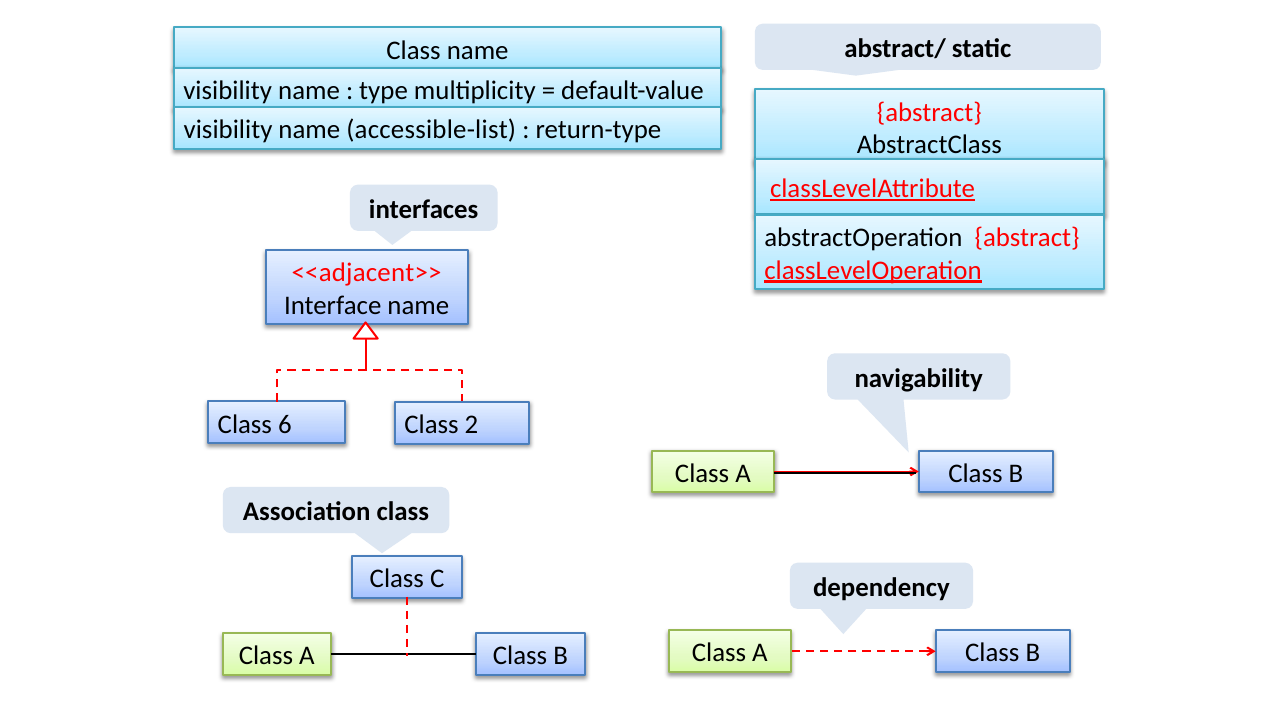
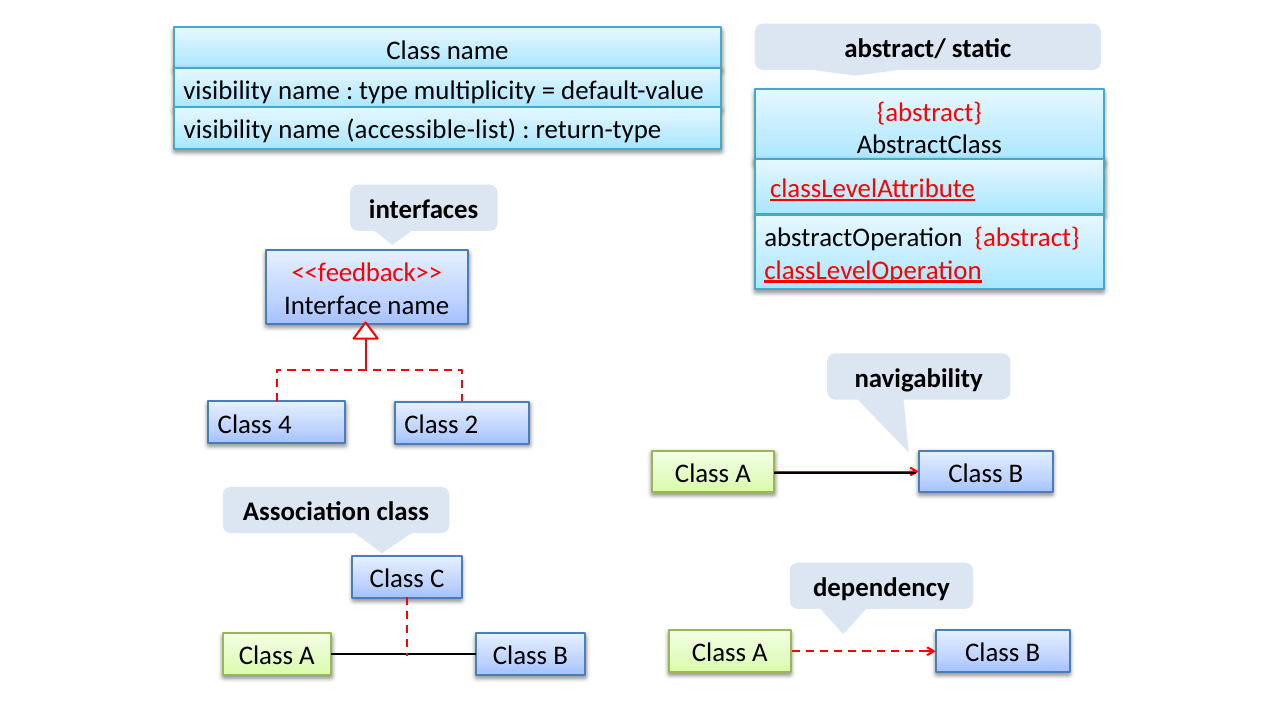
<<adjacent>>: <<adjacent>> -> <<feedback>>
6: 6 -> 4
